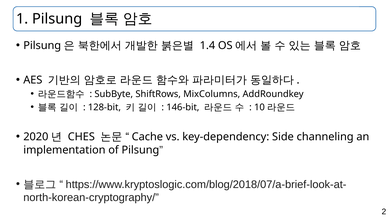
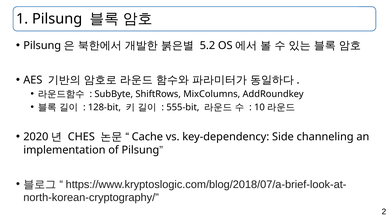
1.4: 1.4 -> 5.2
146-bit: 146-bit -> 555-bit
